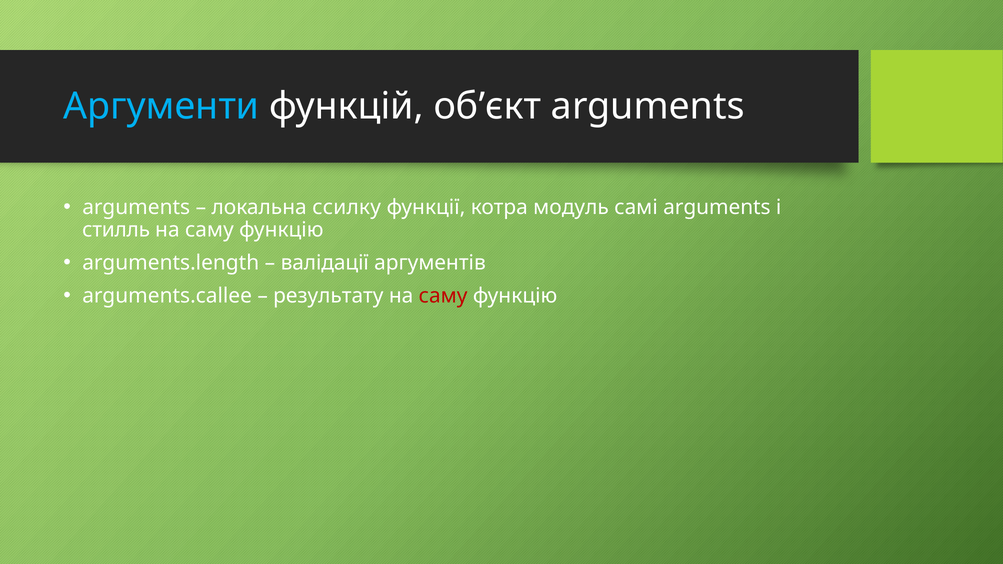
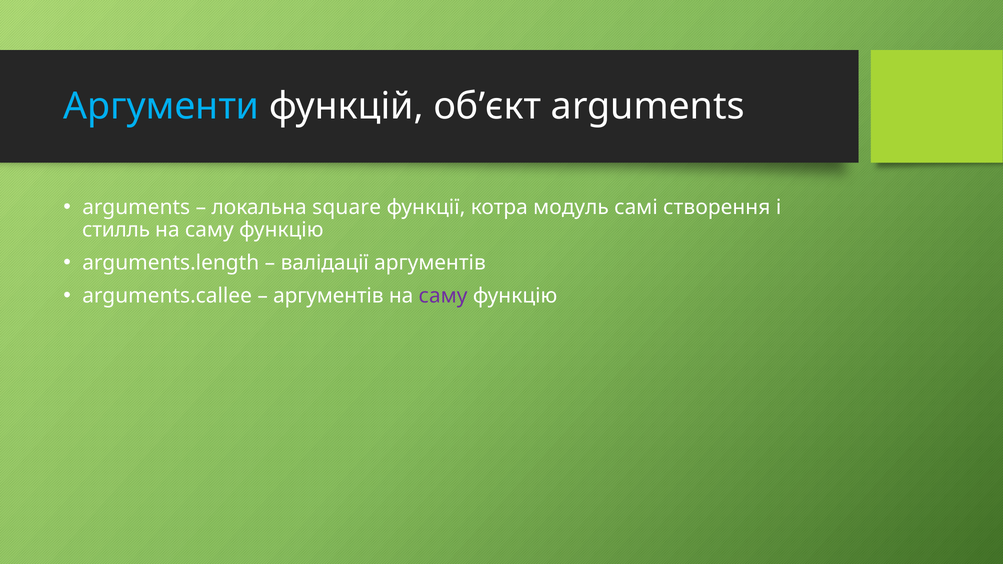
ссилку: ссилку -> square
самі arguments: arguments -> створення
результату at (328, 296): результату -> аргументів
саму at (443, 296) colour: red -> purple
